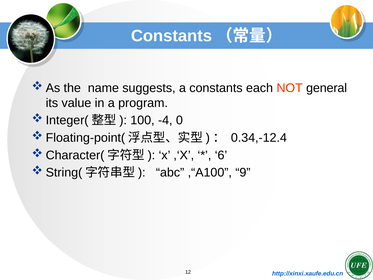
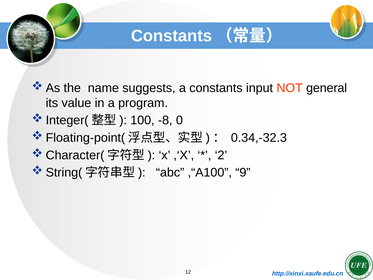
each: each -> input
-4: -4 -> -8
0.34,-12.4: 0.34,-12.4 -> 0.34,-32.3
6: 6 -> 2
